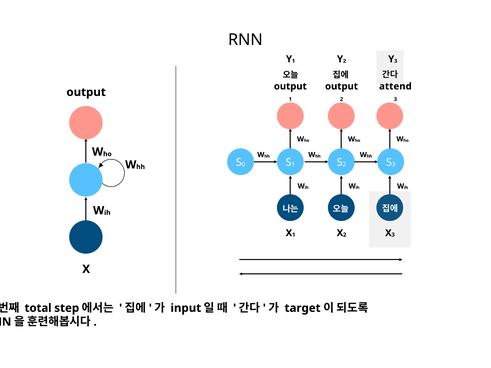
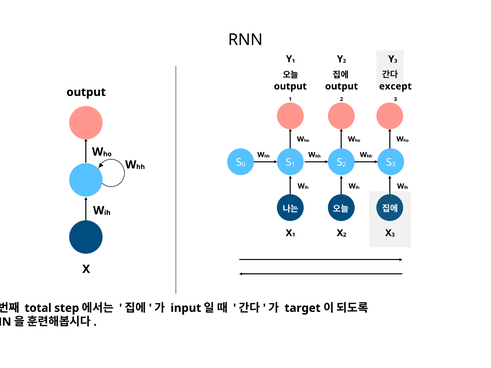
attend: attend -> except
